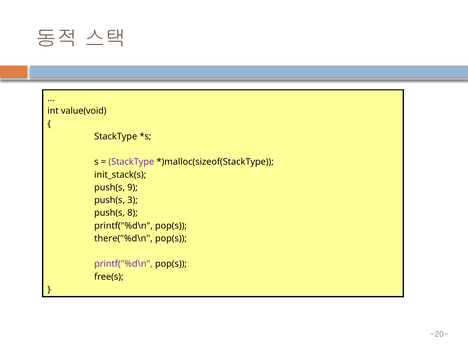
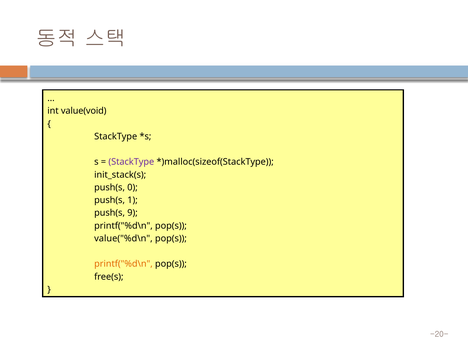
9: 9 -> 0
3: 3 -> 1
8: 8 -> 9
there("%d\n: there("%d\n -> value("%d\n
printf("%d\n at (123, 264) colour: purple -> orange
